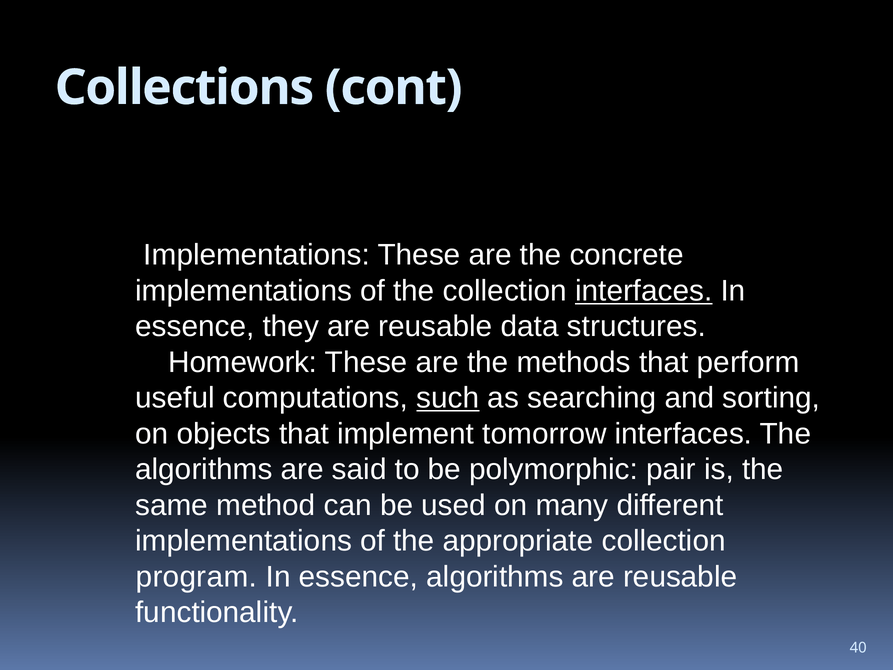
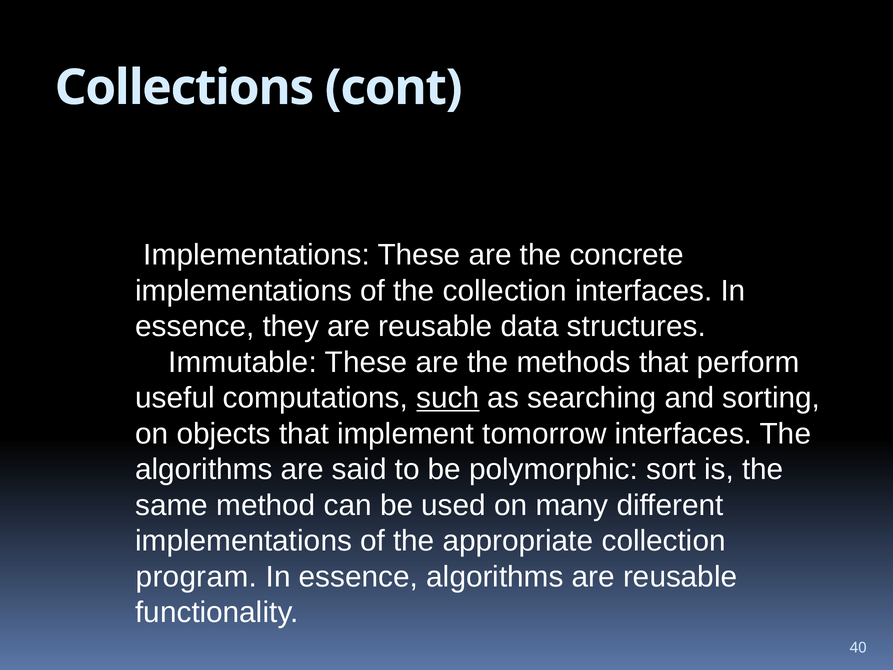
interfaces at (644, 291) underline: present -> none
Homework: Homework -> Immutable
pair: pair -> sort
